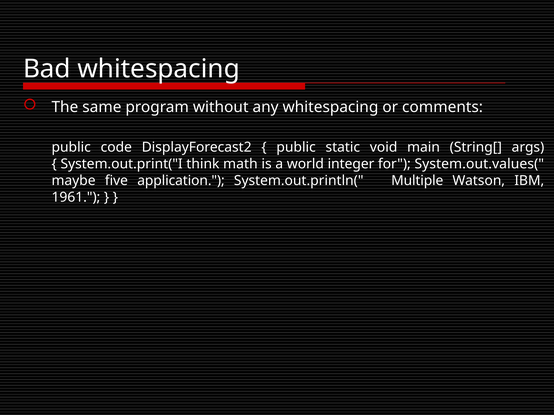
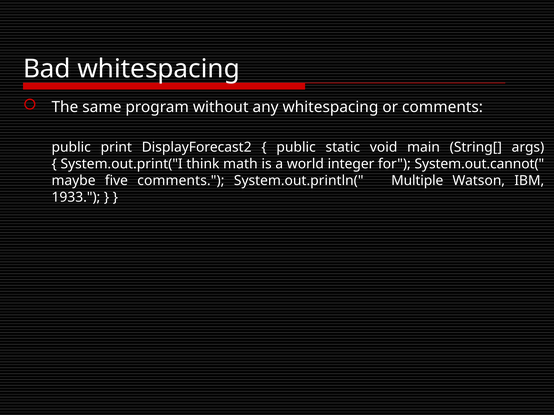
code: code -> print
System.out.values(: System.out.values( -> System.out.cannot(
five application: application -> comments
1961: 1961 -> 1933
